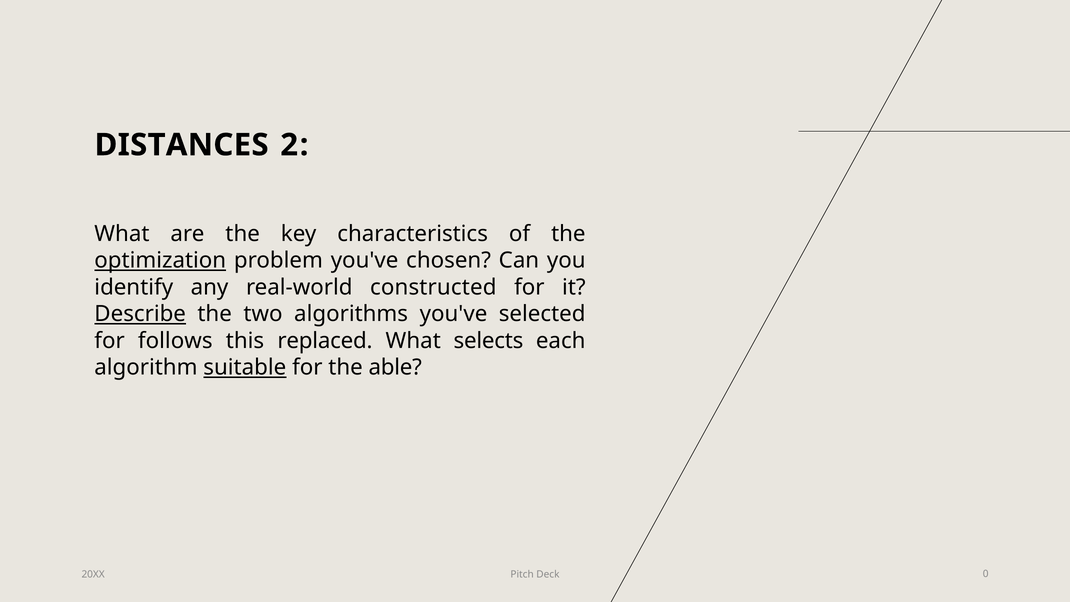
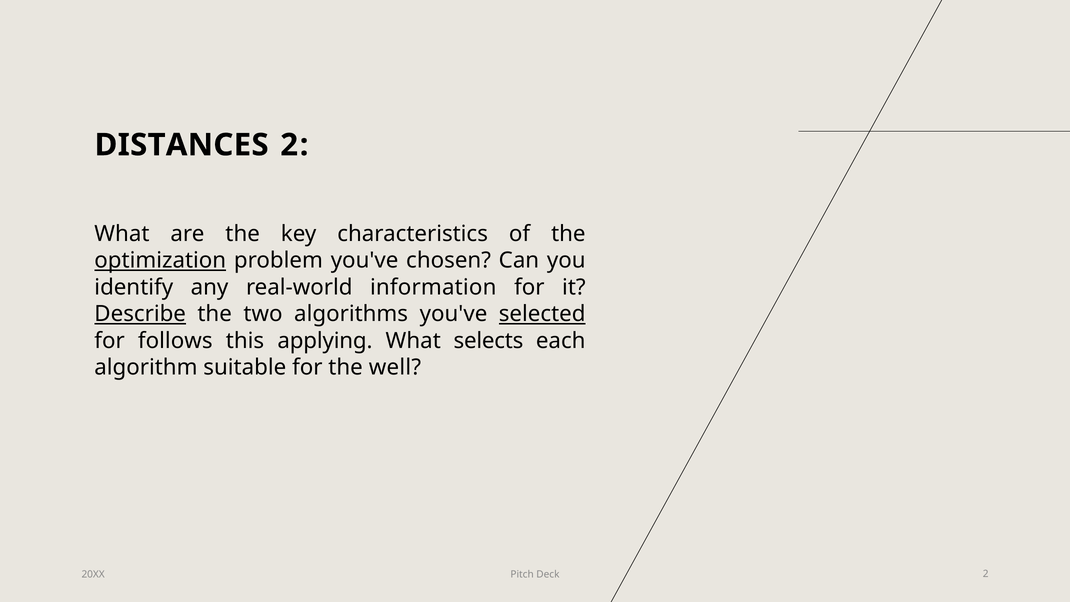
constructed: constructed -> information
selected underline: none -> present
replaced: replaced -> applying
suitable underline: present -> none
able: able -> well
Deck 0: 0 -> 2
